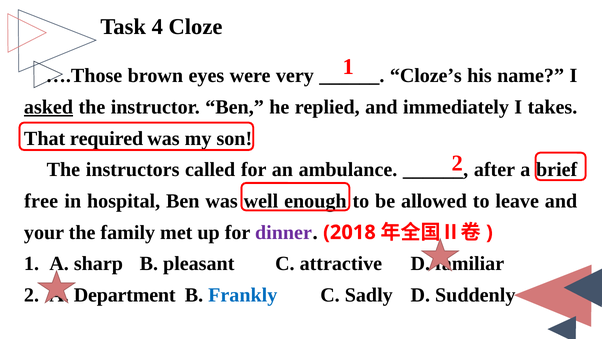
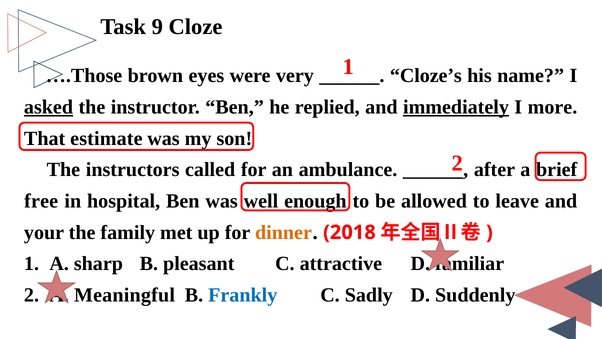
4: 4 -> 9
immediately underline: none -> present
takes: takes -> more
required: required -> estimate
dinner colour: purple -> orange
Department: Department -> Meaningful
